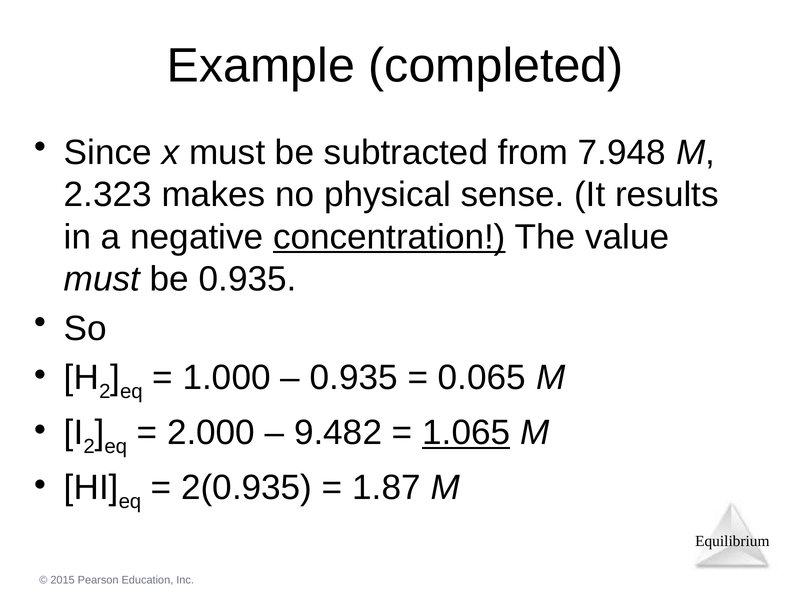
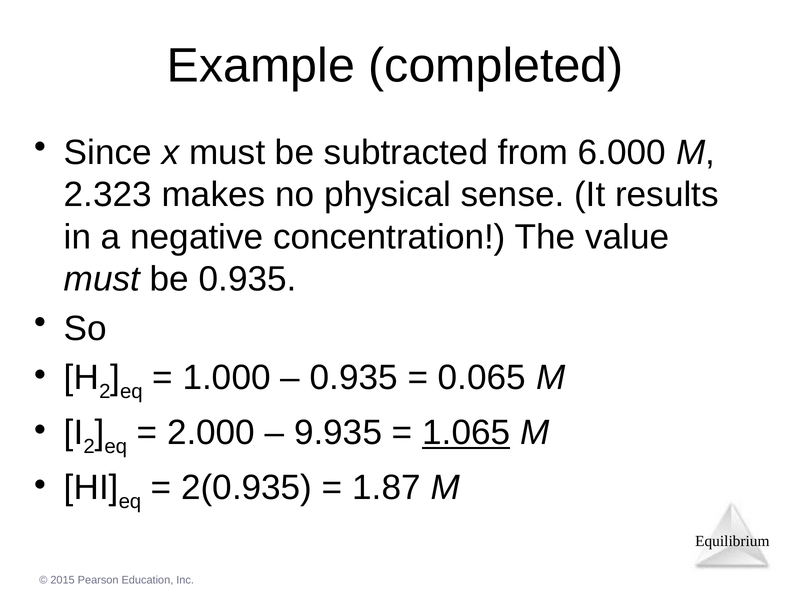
7.948: 7.948 -> 6.000
concentration underline: present -> none
9.482: 9.482 -> 9.935
